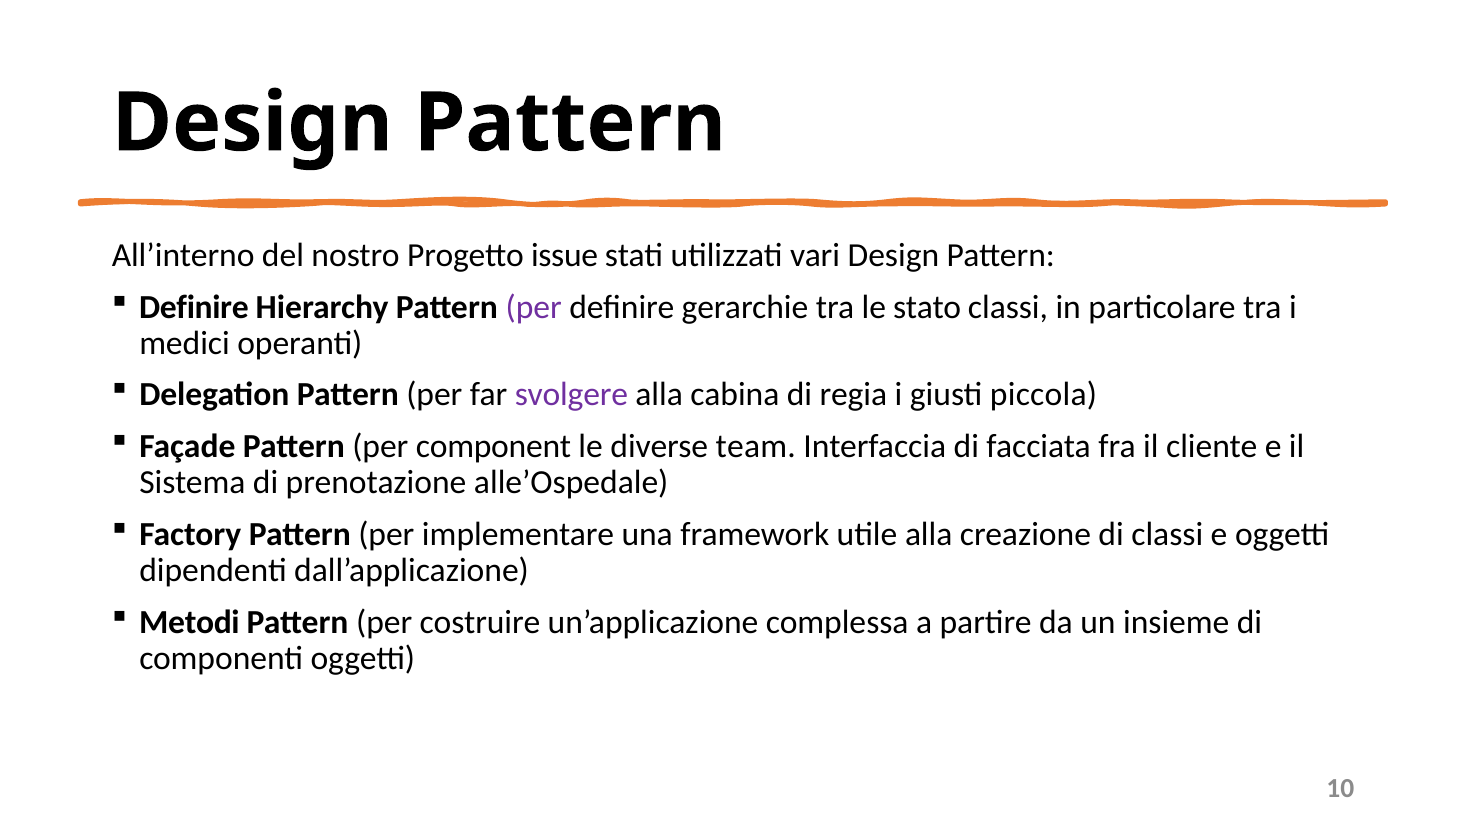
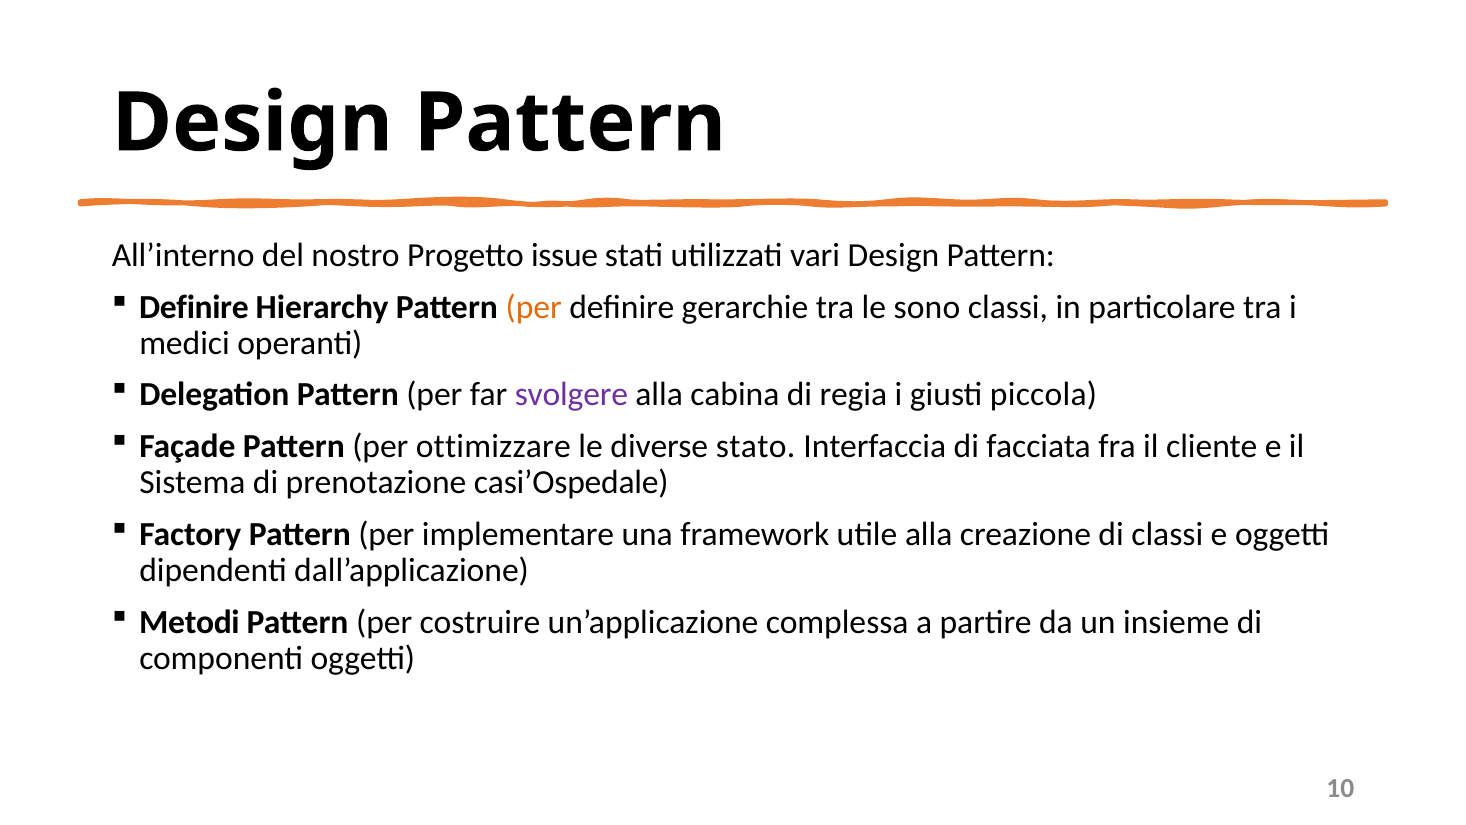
per at (534, 307) colour: purple -> orange
stato: stato -> sono
component: component -> ottimizzare
team: team -> stato
alle’Ospedale: alle’Ospedale -> casi’Ospedale
